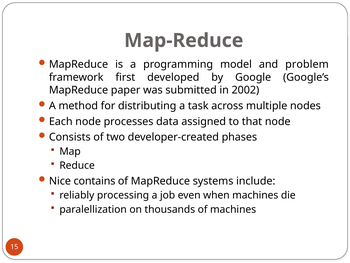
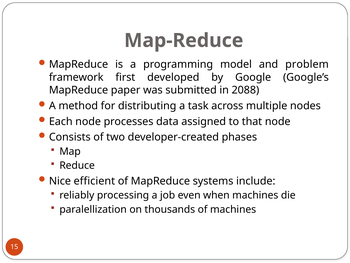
2002: 2002 -> 2088
contains: contains -> efficient
